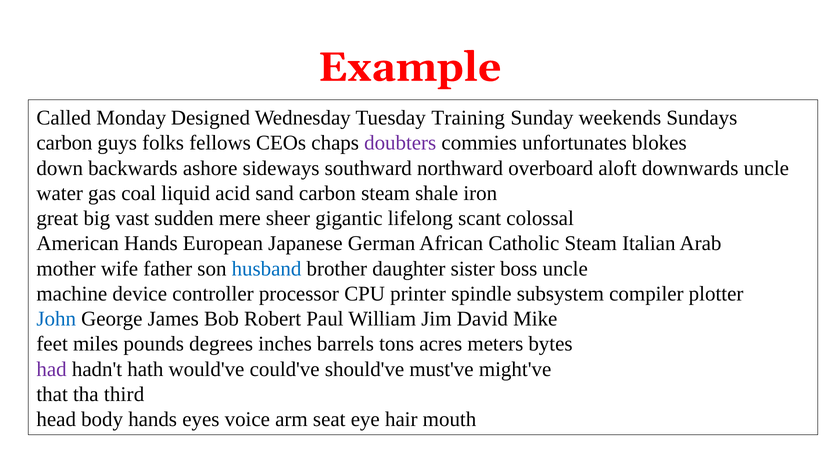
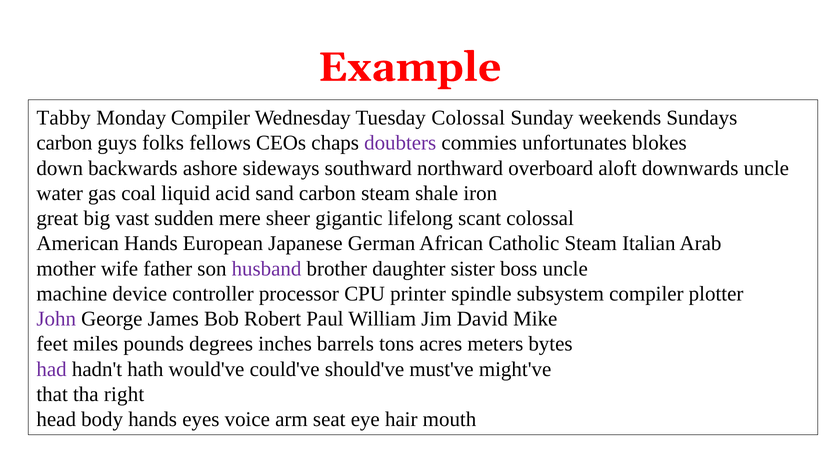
Called: Called -> Tabby
Monday Designed: Designed -> Compiler
Tuesday Training: Training -> Colossal
husband colour: blue -> purple
John colour: blue -> purple
third: third -> right
